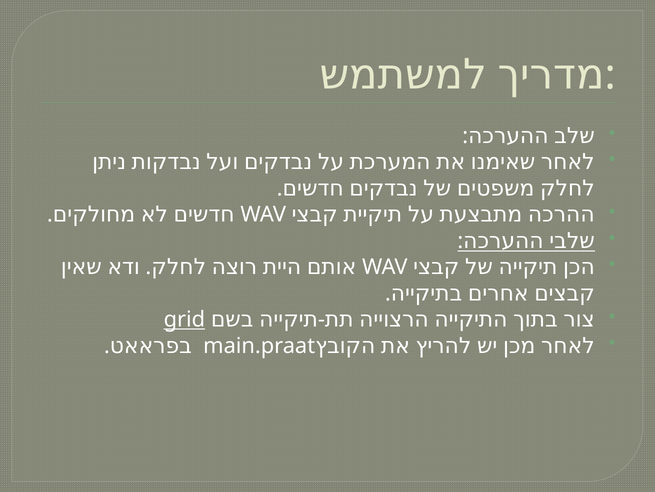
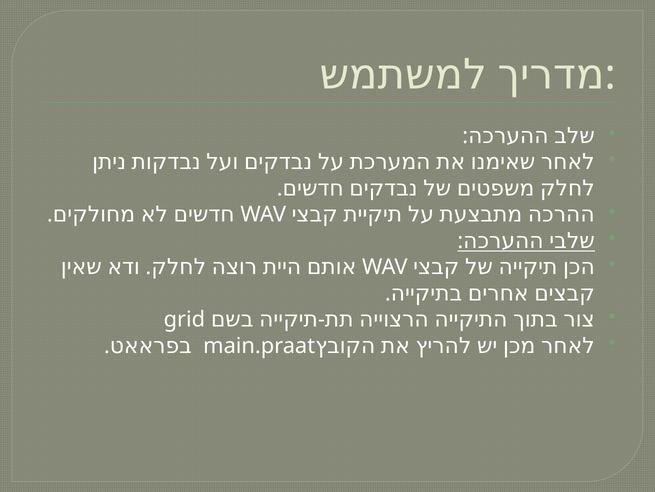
grid underline: present -> none
